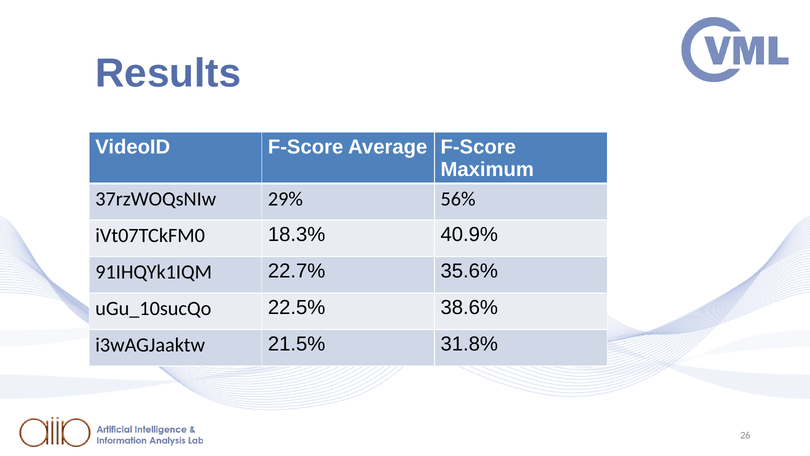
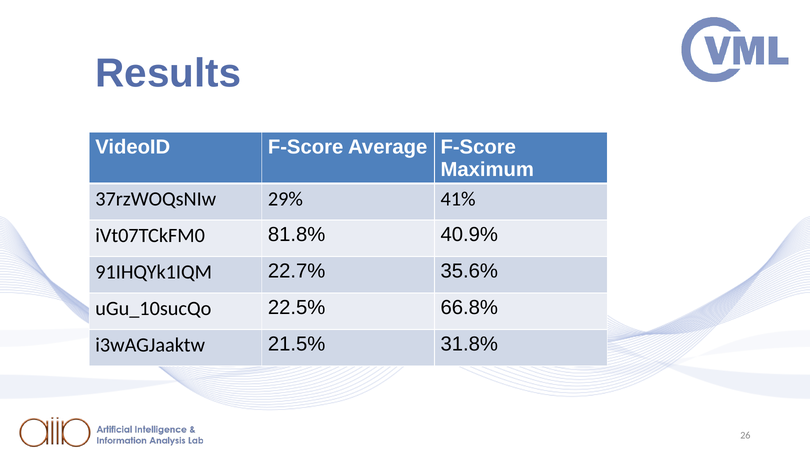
56%: 56% -> 41%
18.3%: 18.3% -> 81.8%
38.6%: 38.6% -> 66.8%
